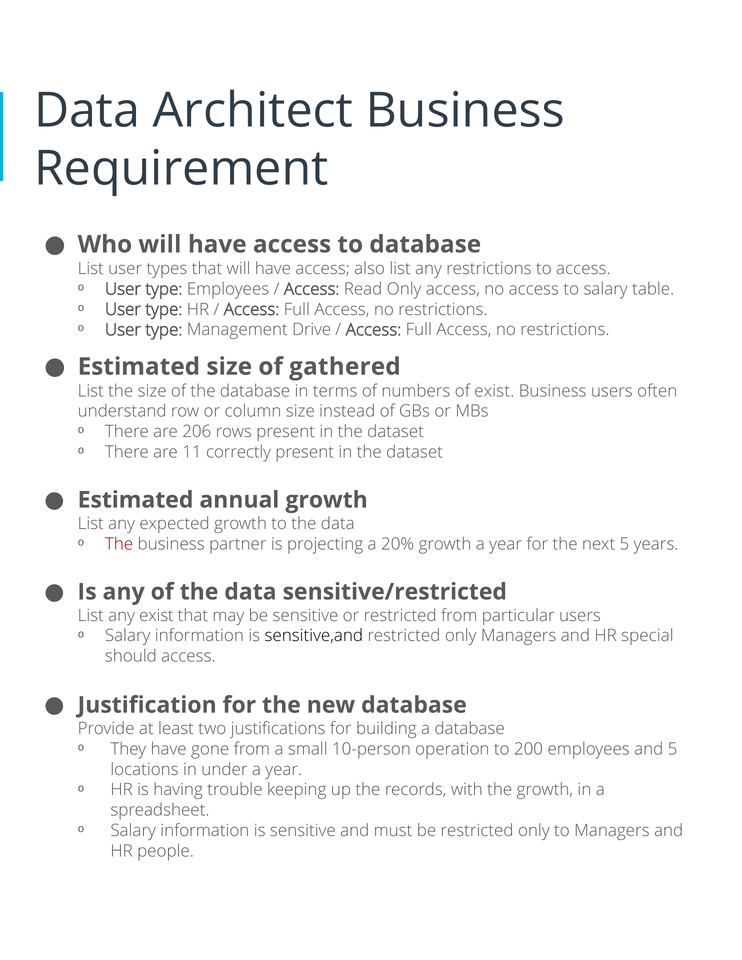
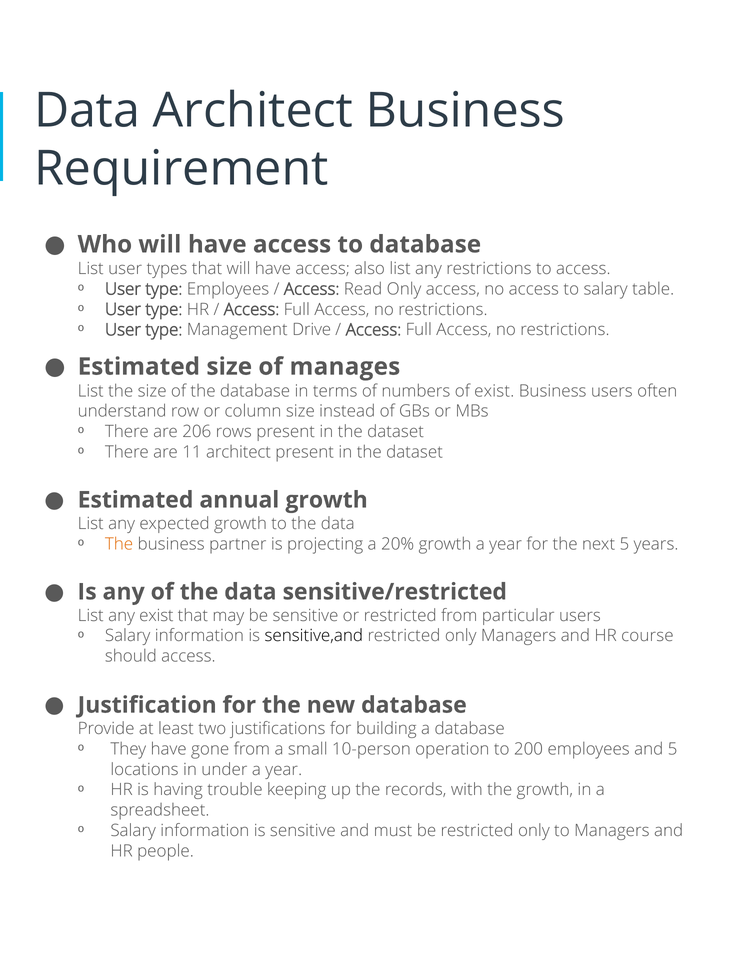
gathered: gathered -> manages
11 correctly: correctly -> architect
The at (119, 544) colour: red -> orange
special: special -> course
